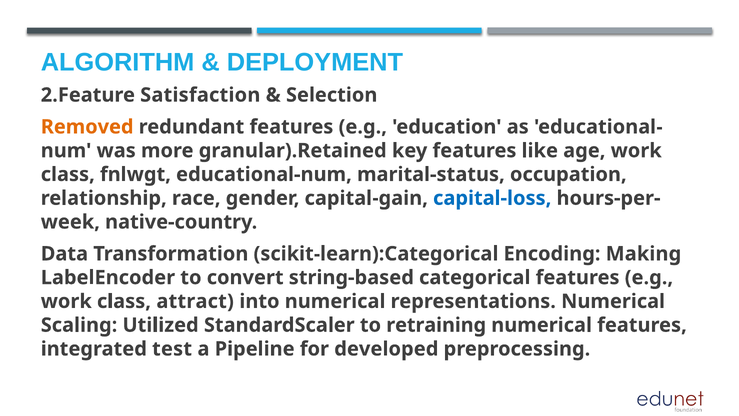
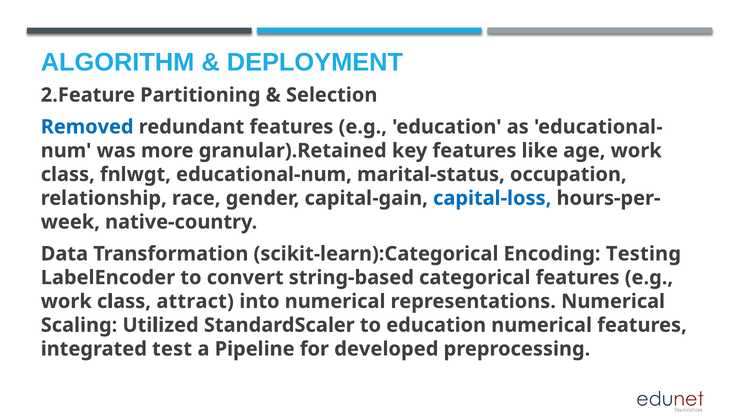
Satisfaction: Satisfaction -> Partitioning
Removed colour: orange -> blue
Making: Making -> Testing
to retraining: retraining -> education
